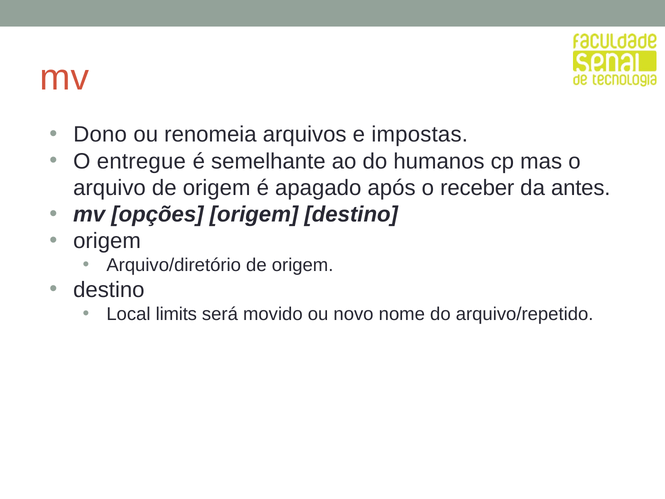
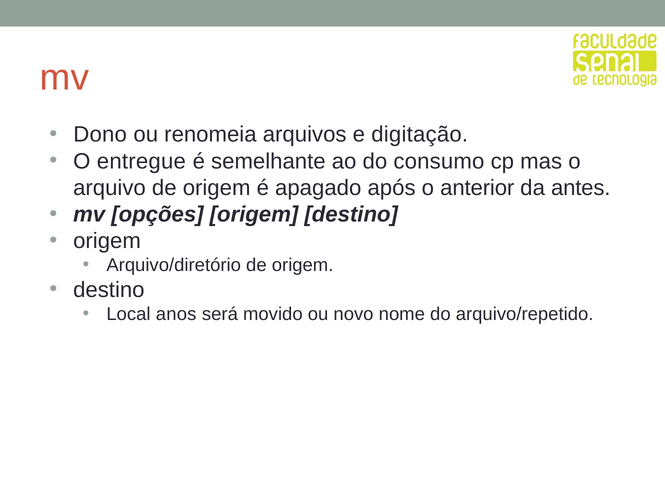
impostas: impostas -> digitação
humanos: humanos -> consumo
receber: receber -> anterior
limits: limits -> anos
